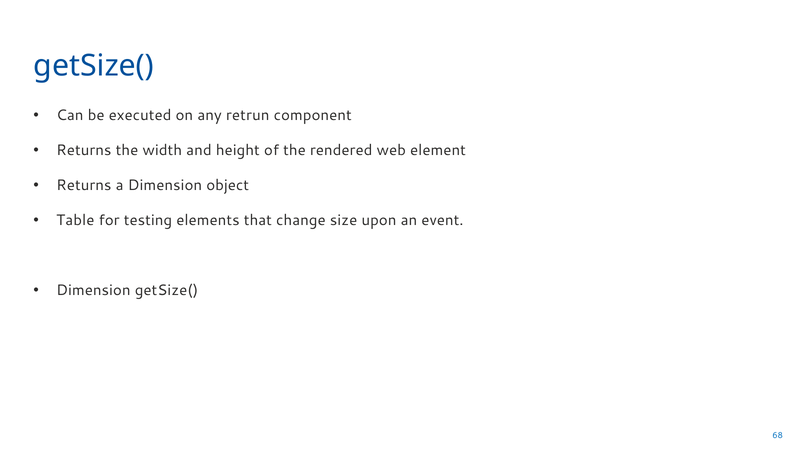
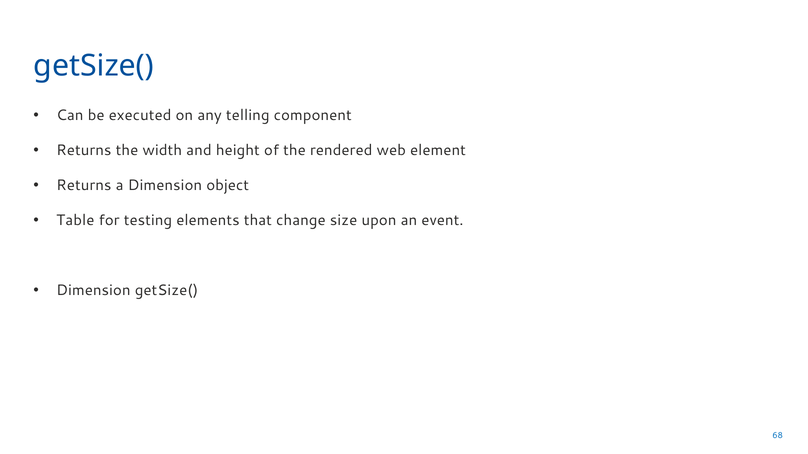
retrun: retrun -> telling
